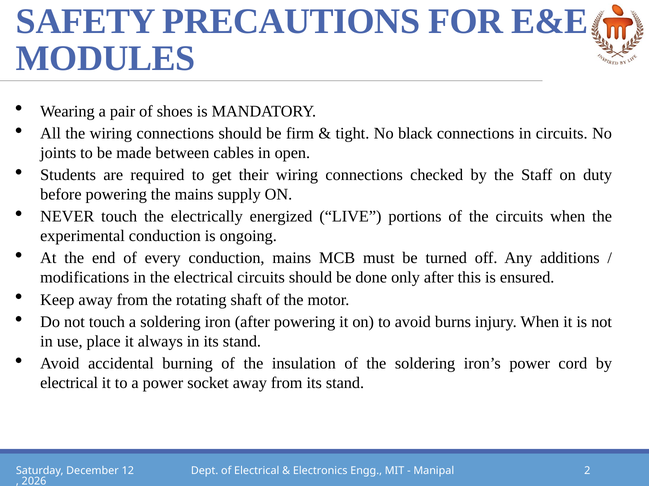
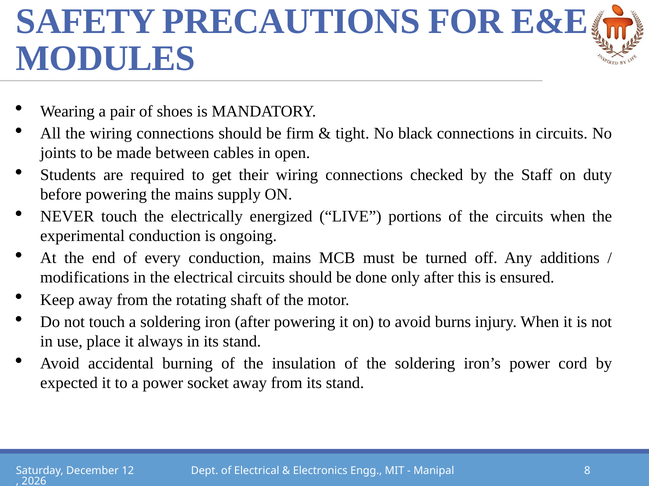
electrical at (69, 383): electrical -> expected
2: 2 -> 8
